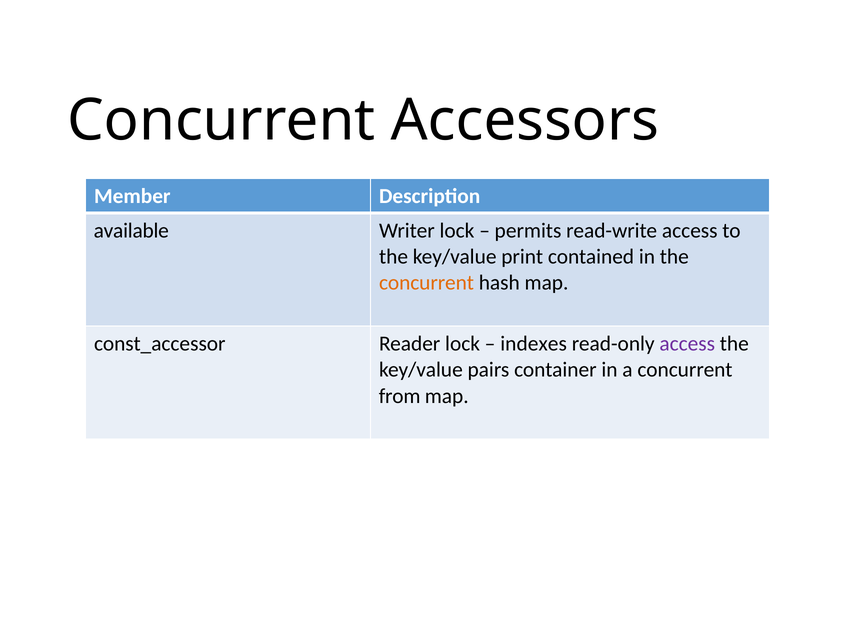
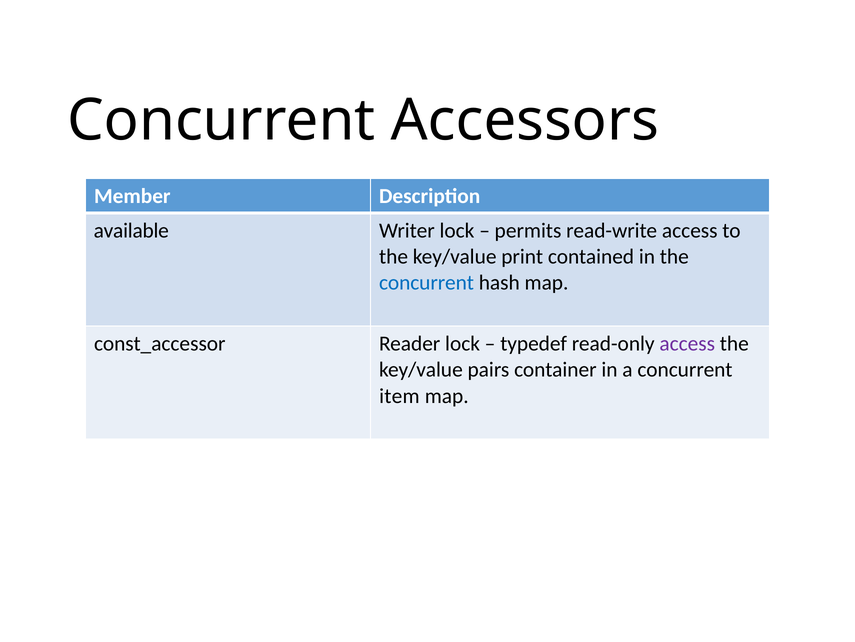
concurrent at (426, 283) colour: orange -> blue
indexes: indexes -> typedef
from: from -> item
